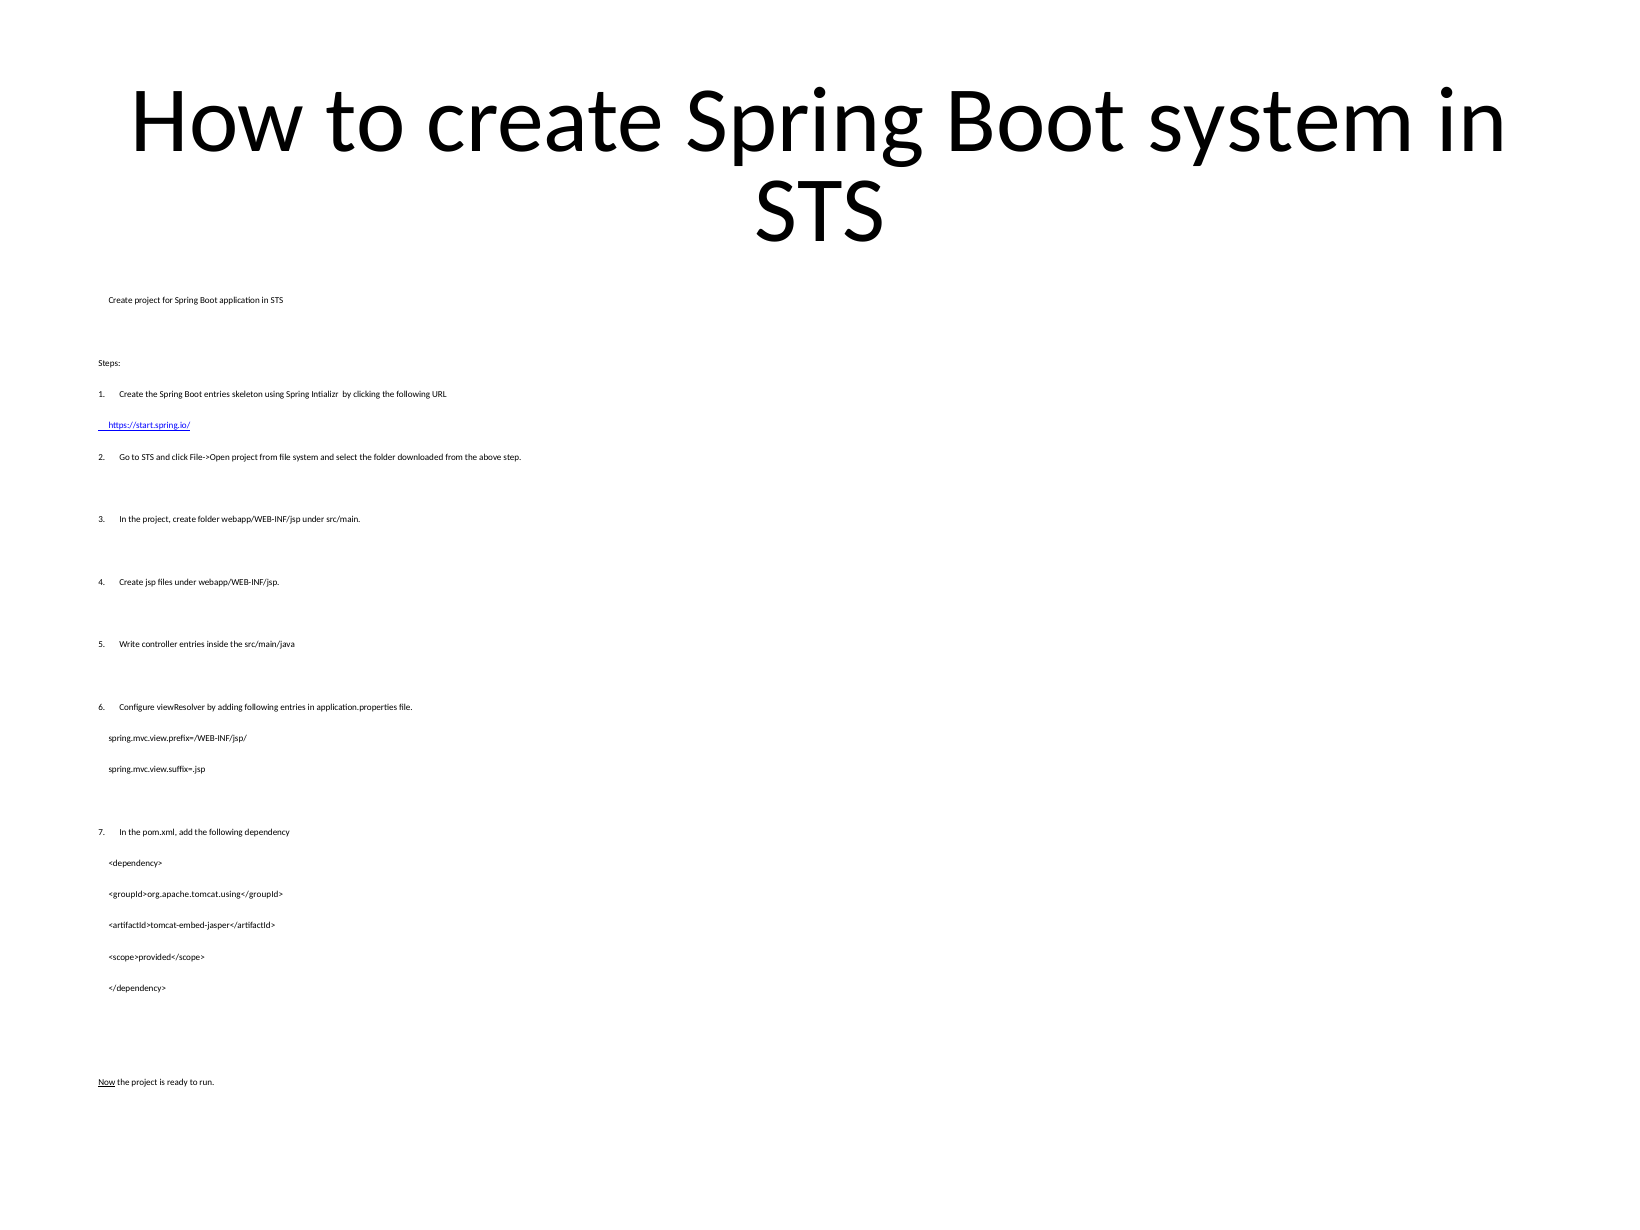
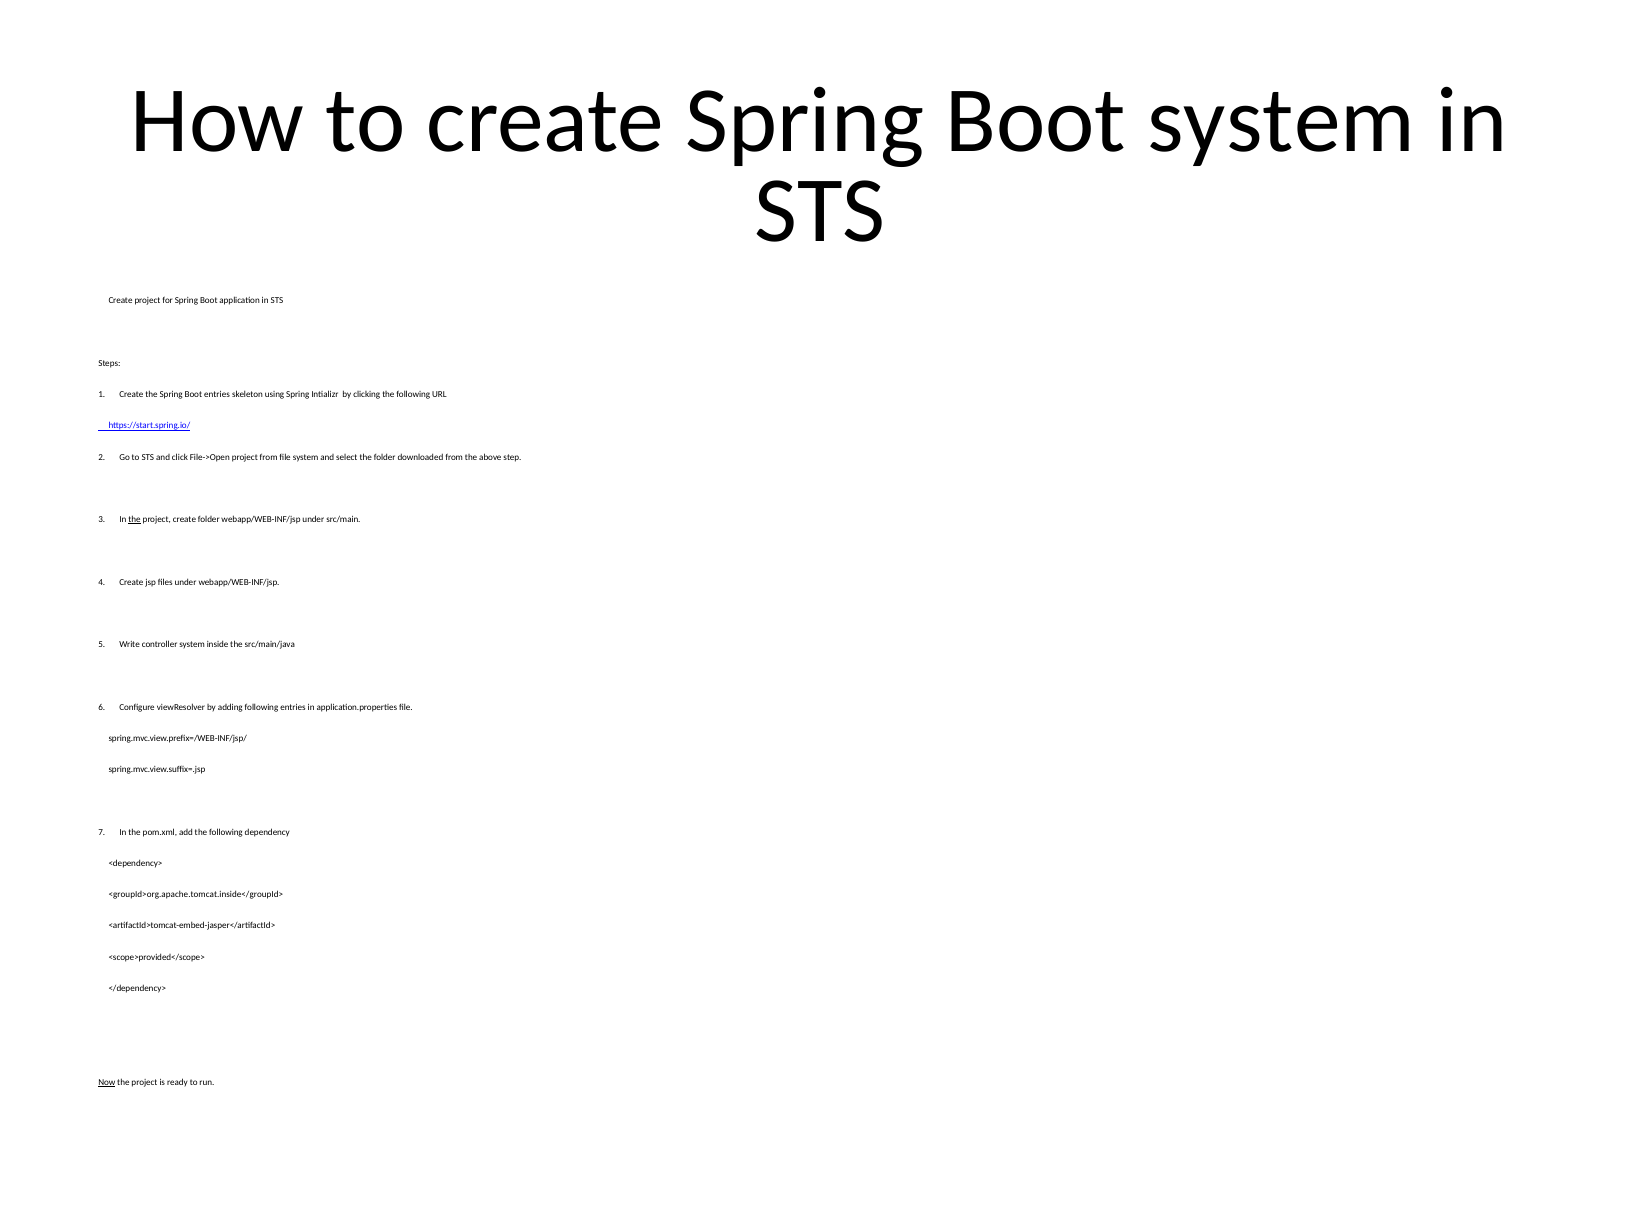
the at (135, 520) underline: none -> present
controller entries: entries -> system
<groupId>org.apache.tomcat.using</groupId>: <groupId>org.apache.tomcat.using</groupId> -> <groupId>org.apache.tomcat.inside</groupId>
